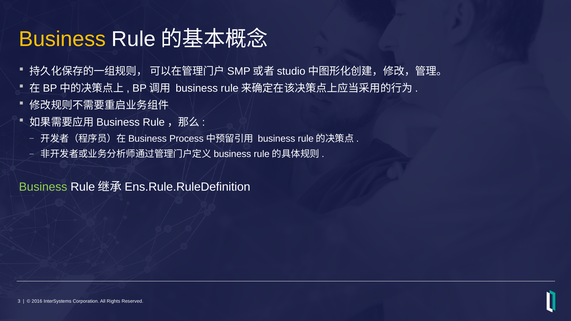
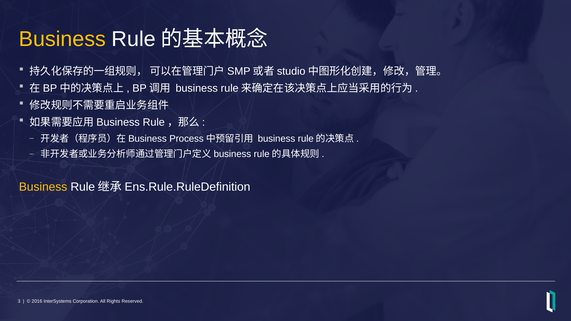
Business at (43, 187) colour: light green -> yellow
